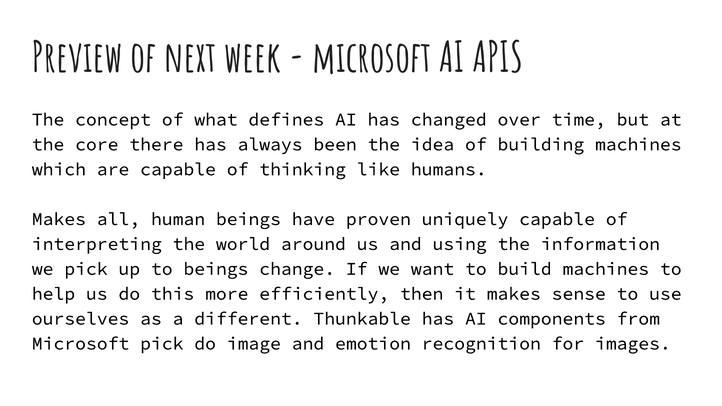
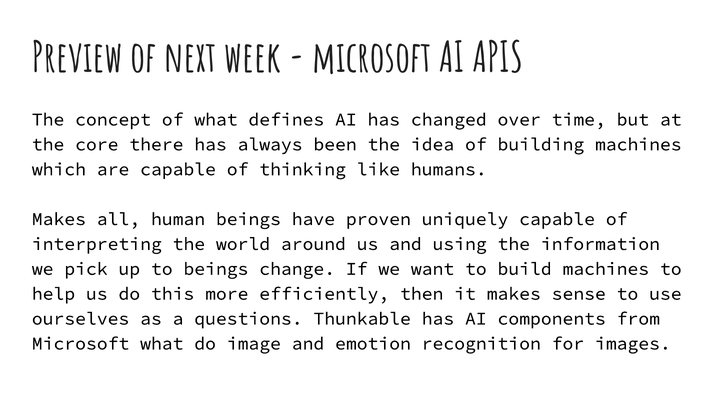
different: different -> questions
Microsoft pick: pick -> what
